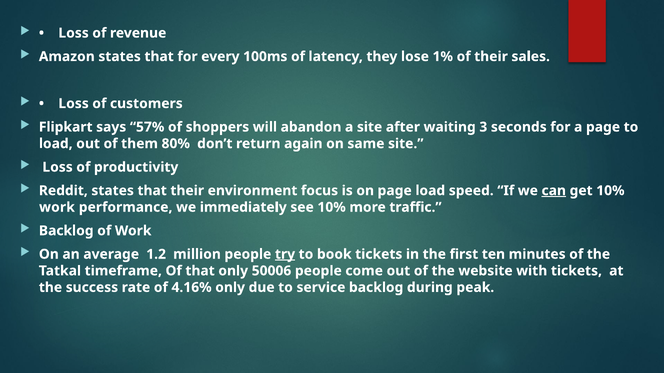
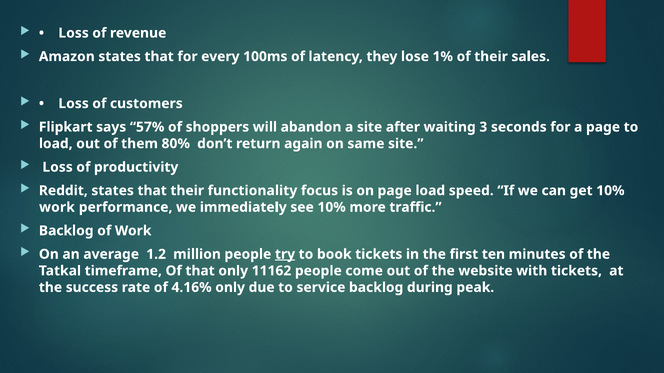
environment: environment -> functionality
can underline: present -> none
50006: 50006 -> 11162
